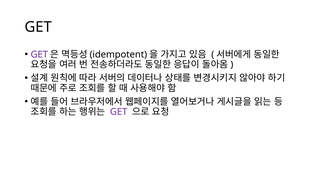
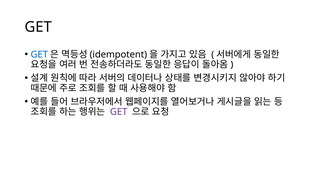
GET at (39, 55) colour: purple -> blue
